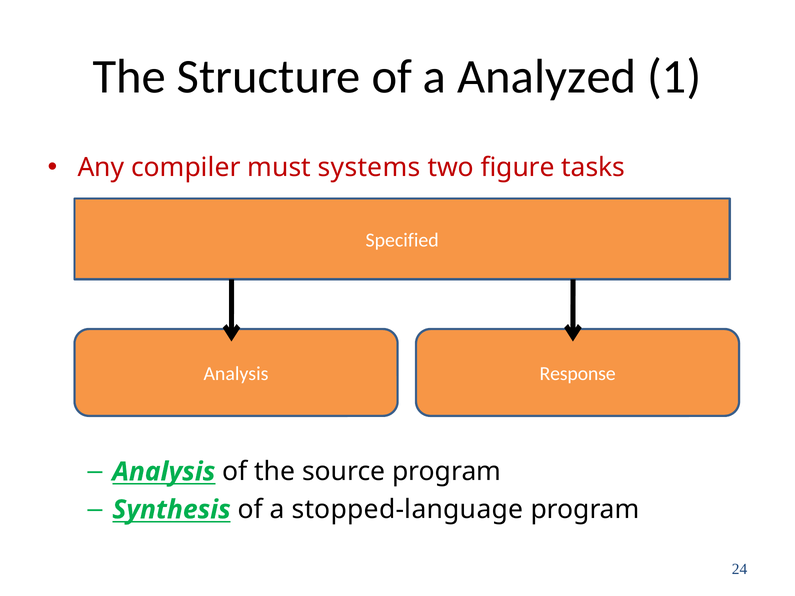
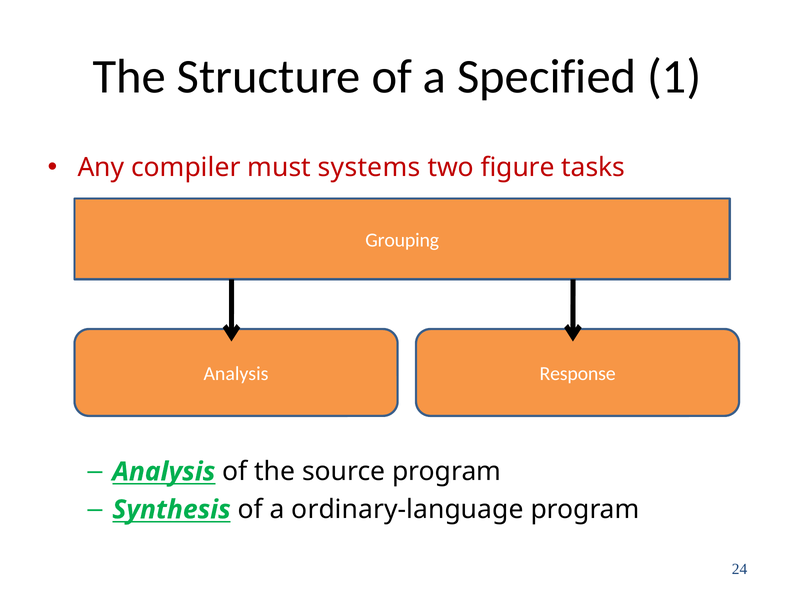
Analyzed: Analyzed -> Specified
Specified: Specified -> Grouping
stopped-language: stopped-language -> ordinary-language
